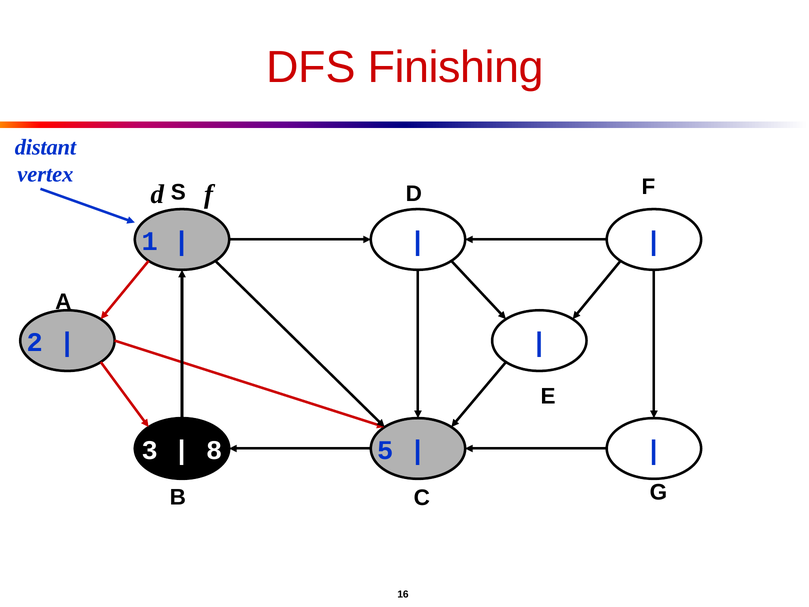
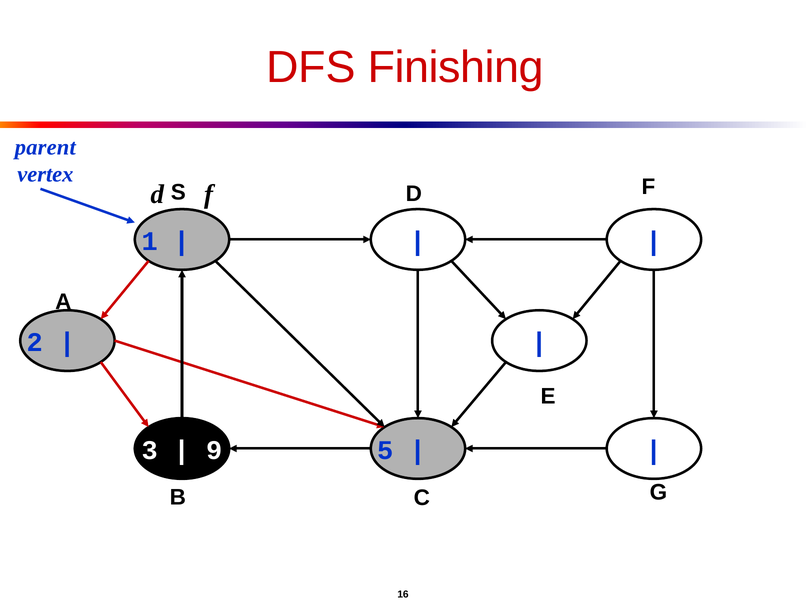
distant: distant -> parent
8: 8 -> 9
